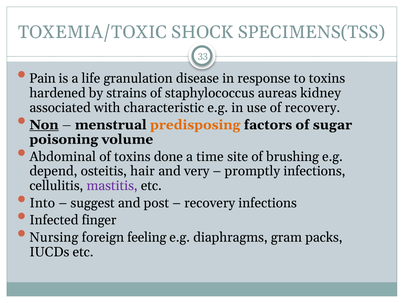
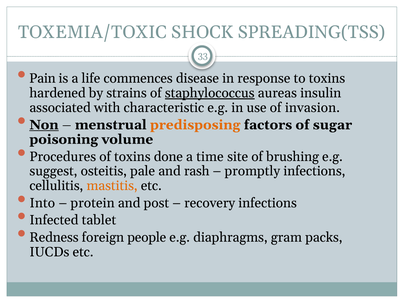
SPECIMENS(TSS: SPECIMENS(TSS -> SPREADING(TSS
granulation: granulation -> commences
staphylococcus underline: none -> present
kidney: kidney -> insulin
of recovery: recovery -> invasion
Abdominal: Abdominal -> Procedures
depend: depend -> suggest
hair: hair -> pale
very: very -> rash
mastitis colour: purple -> orange
suggest: suggest -> protein
finger: finger -> tablet
Nursing: Nursing -> Redness
feeling: feeling -> people
